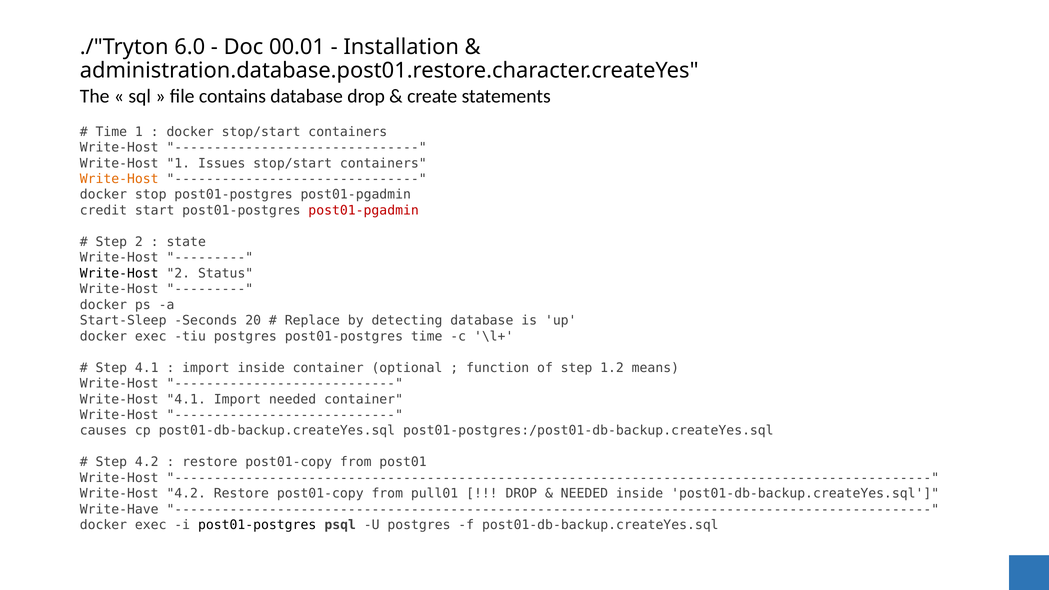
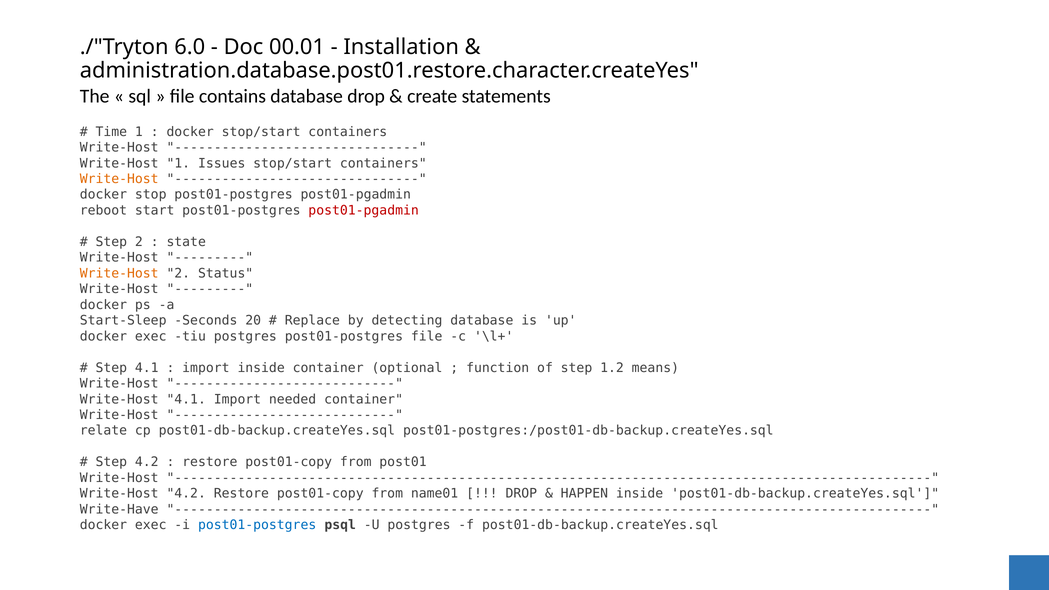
credit: credit -> reboot
Write-Host at (119, 273) colour: black -> orange
post01-postgres time: time -> file
causes: causes -> relate
pull01: pull01 -> name01
NEEDED at (584, 494): NEEDED -> HAPPEN
post01-postgres at (257, 525) colour: black -> blue
